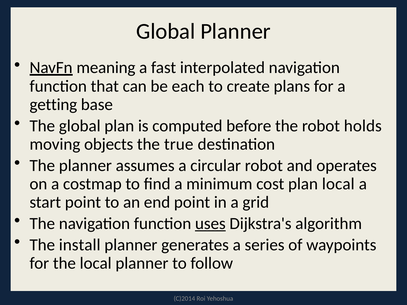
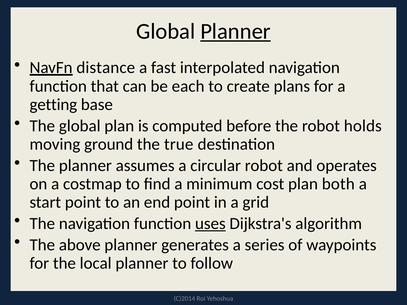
Planner at (236, 31) underline: none -> present
meaning: meaning -> distance
objects: objects -> ground
plan local: local -> both
install: install -> above
